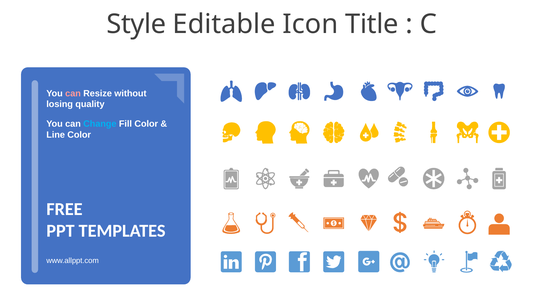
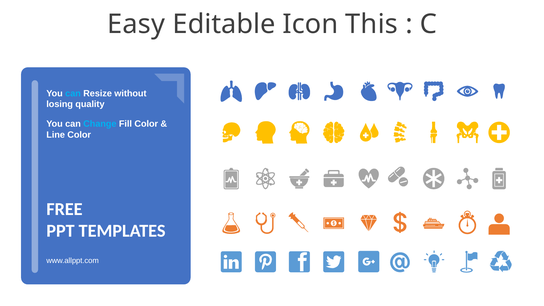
Style: Style -> Easy
Title: Title -> This
can at (73, 93) colour: pink -> light blue
